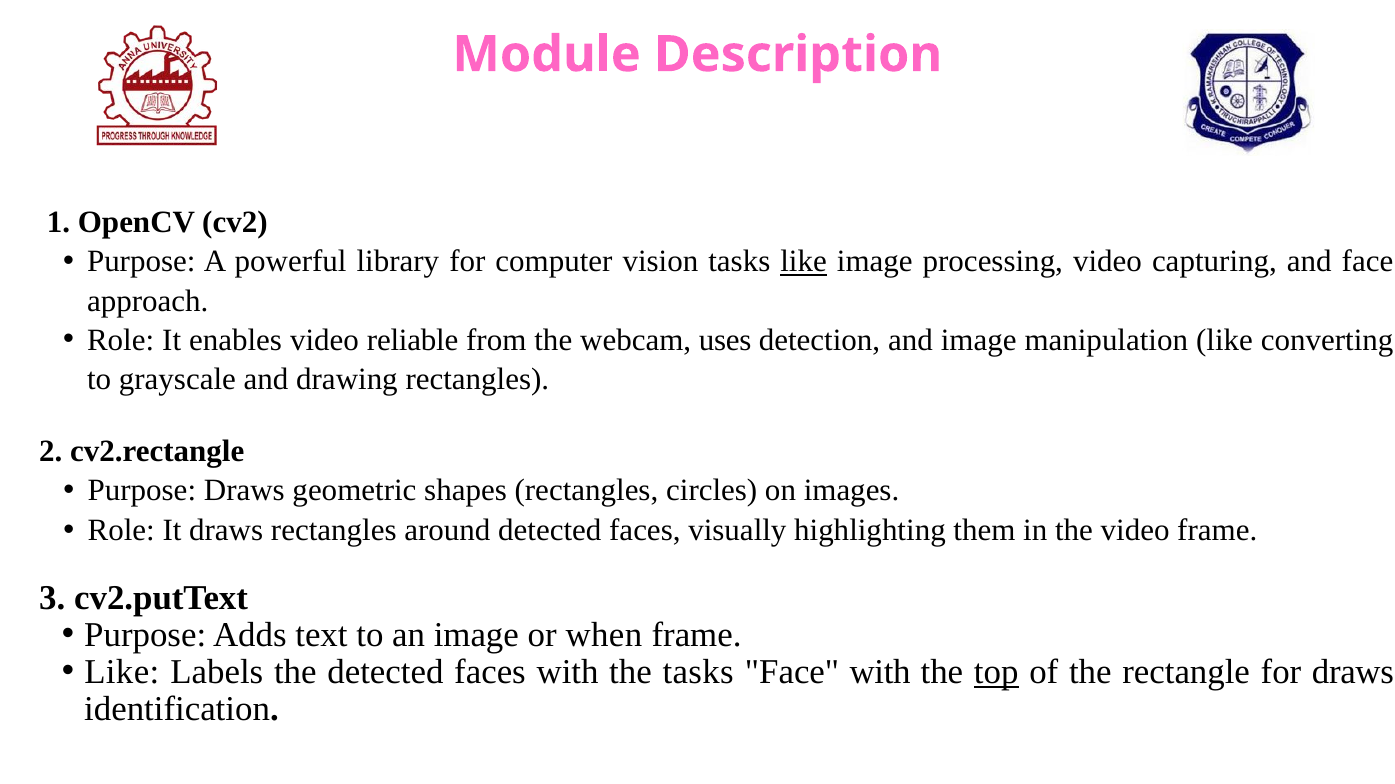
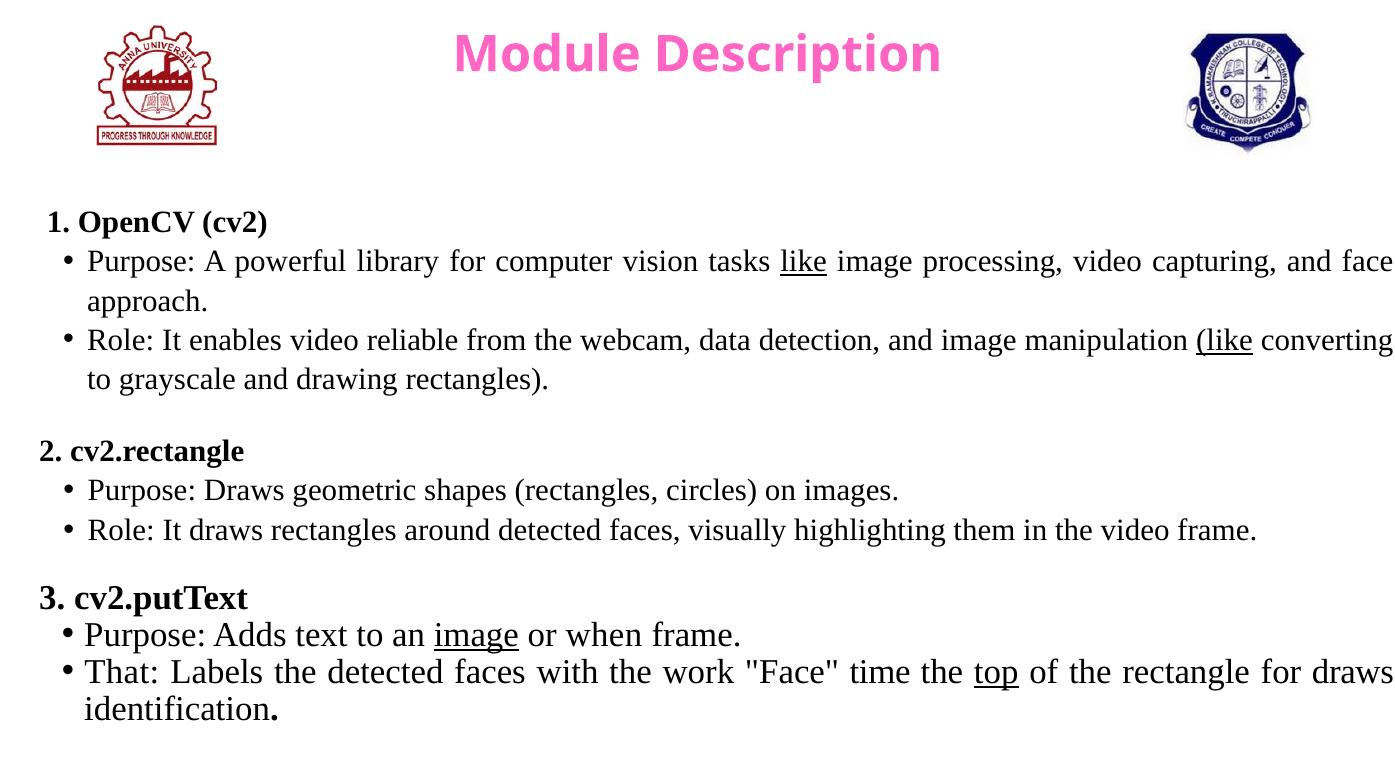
uses: uses -> data
like at (1224, 341) underline: none -> present
image at (476, 635) underline: none -> present
Like at (122, 672): Like -> That
the tasks: tasks -> work
Face with: with -> time
